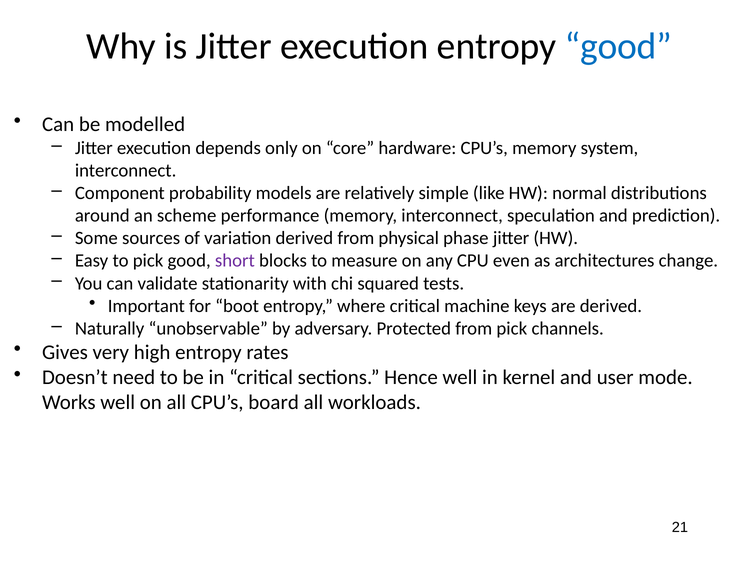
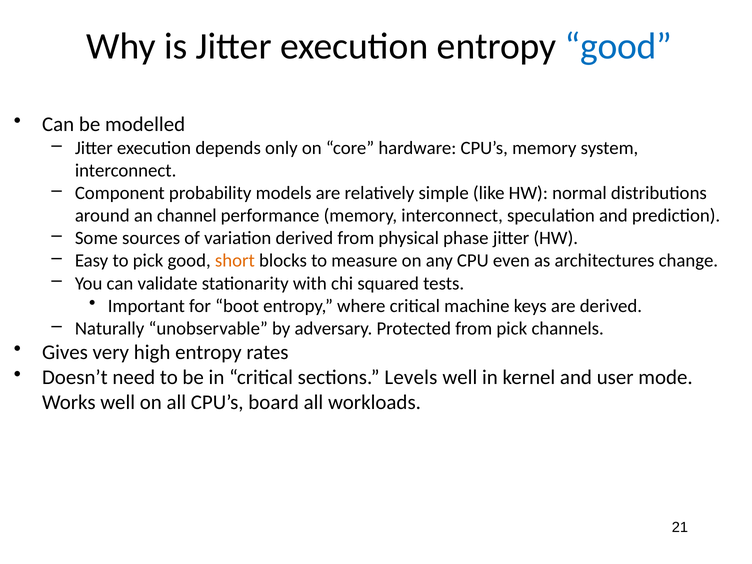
scheme: scheme -> channel
short colour: purple -> orange
Hence: Hence -> Levels
